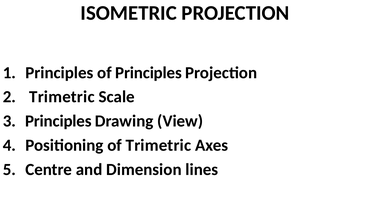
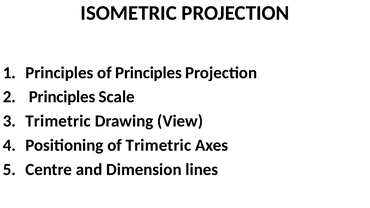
Trimetric at (62, 97): Trimetric -> Principles
Principles at (58, 121): Principles -> Trimetric
